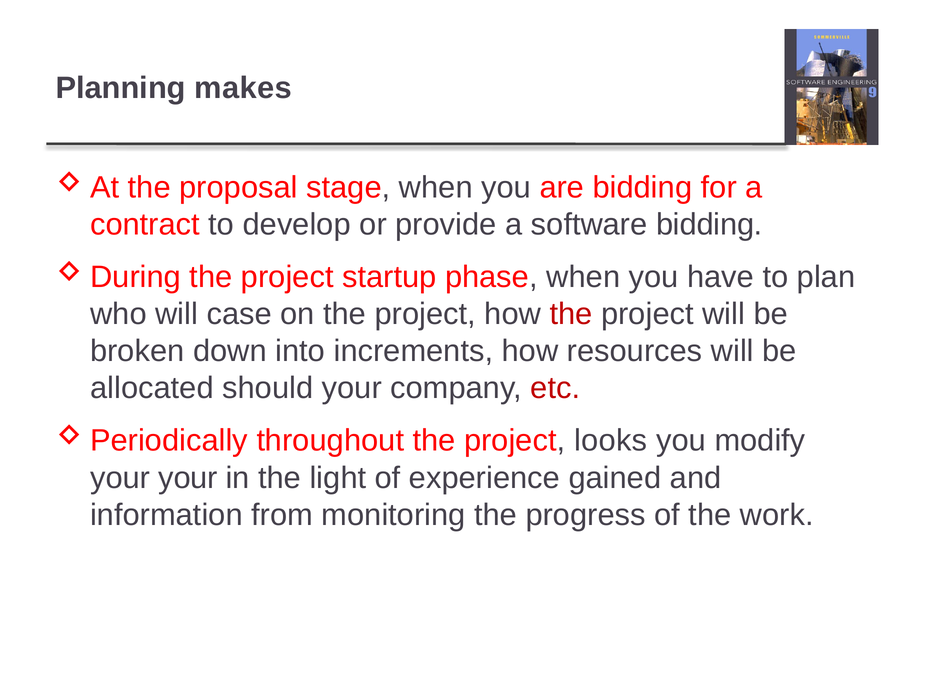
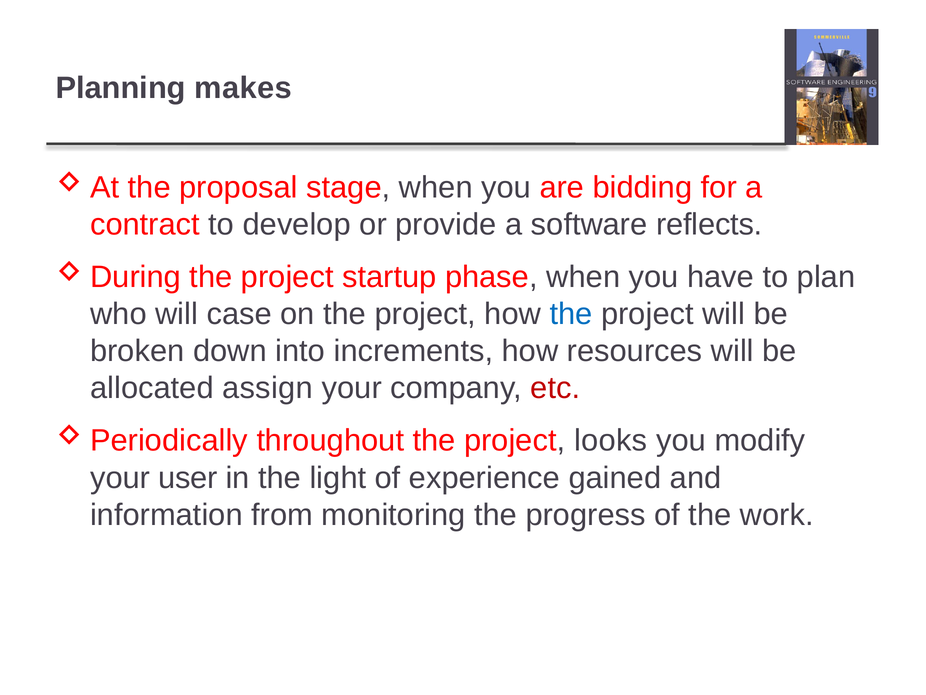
software bidding: bidding -> reflects
the at (571, 314) colour: red -> blue
should: should -> assign
your your: your -> user
